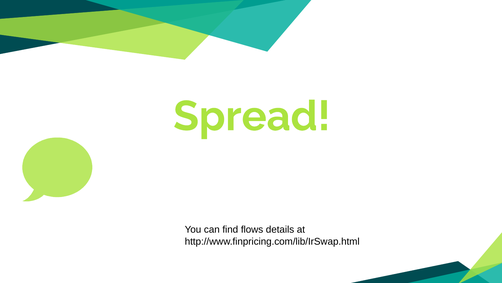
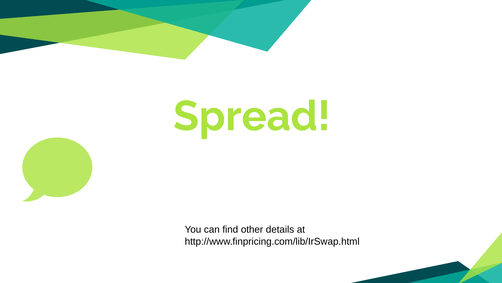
flows: flows -> other
